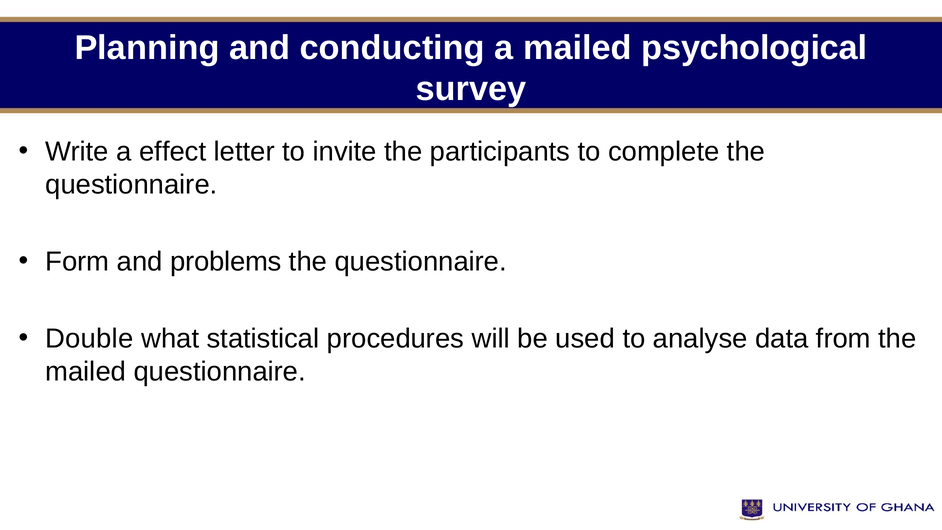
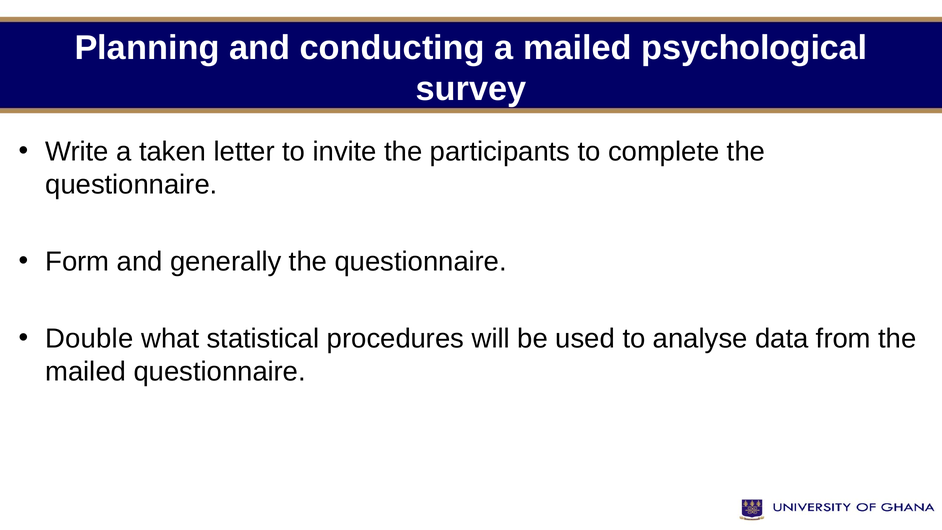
effect: effect -> taken
problems: problems -> generally
